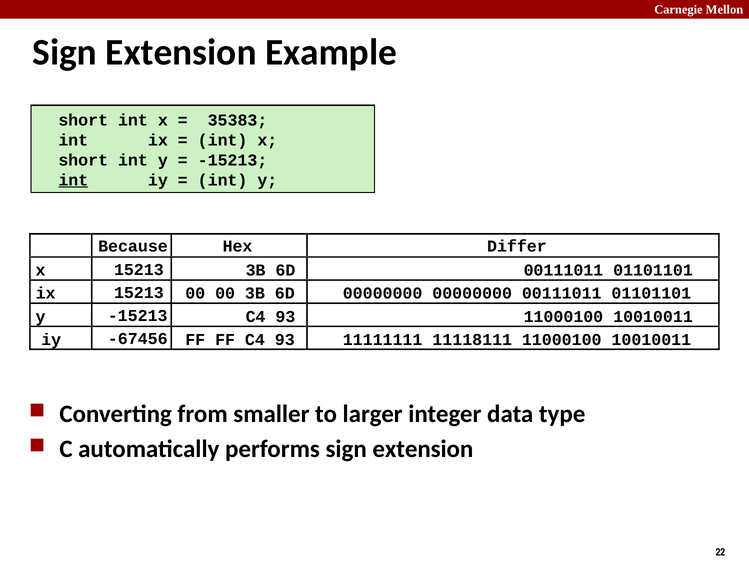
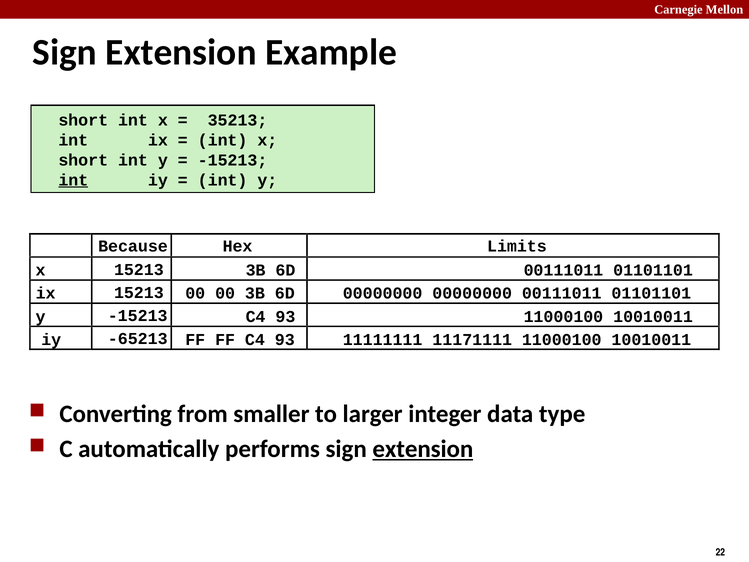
35383: 35383 -> 35213
Differ: Differ -> Limits
-67456: -67456 -> -65213
11118111: 11118111 -> 11171111
extension at (423, 449) underline: none -> present
